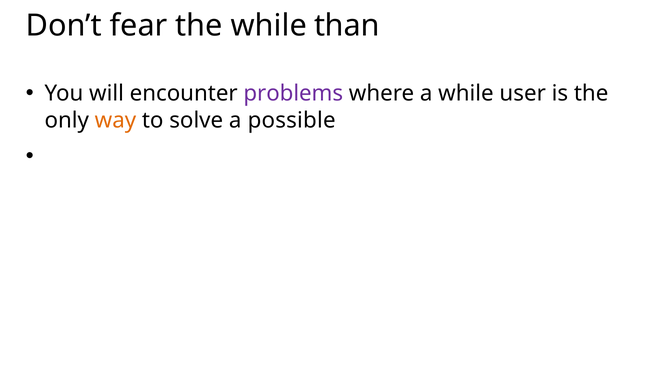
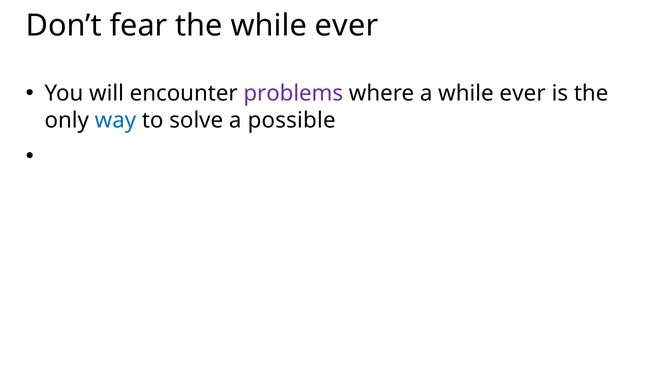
the while than: than -> ever
a while user: user -> ever
way colour: orange -> blue
